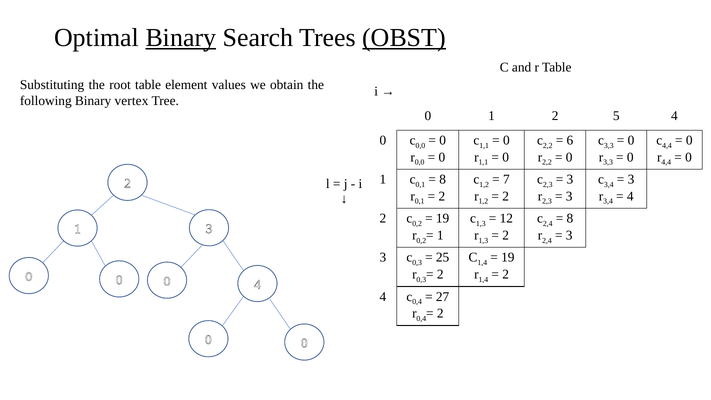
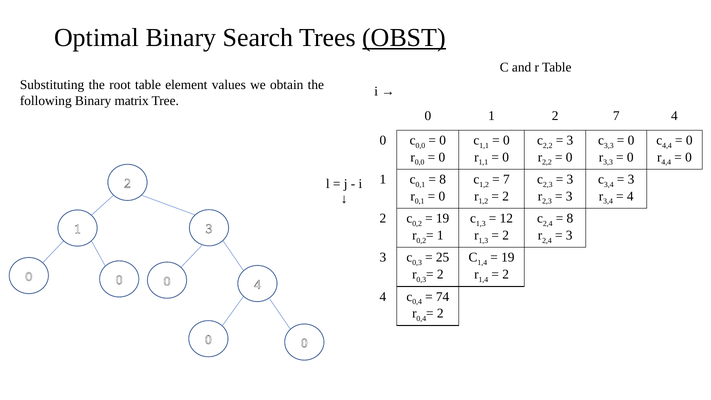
Binary at (181, 38) underline: present -> none
vertex: vertex -> matrix
2 5: 5 -> 7
6 at (570, 140): 6 -> 3
2 at (442, 196): 2 -> 0
27: 27 -> 74
